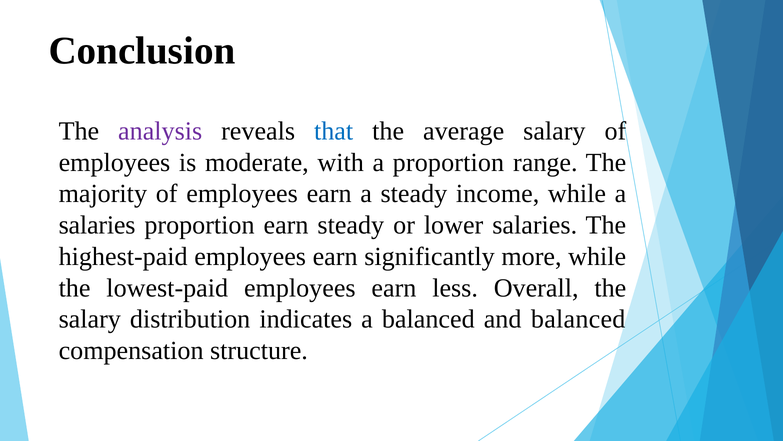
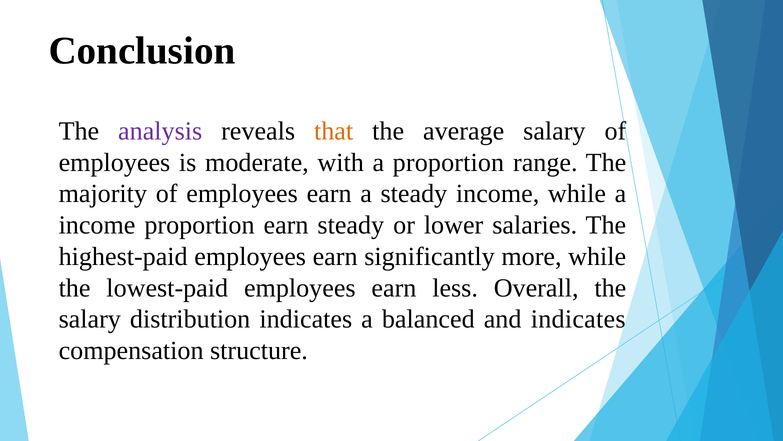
that colour: blue -> orange
salaries at (97, 225): salaries -> income
and balanced: balanced -> indicates
